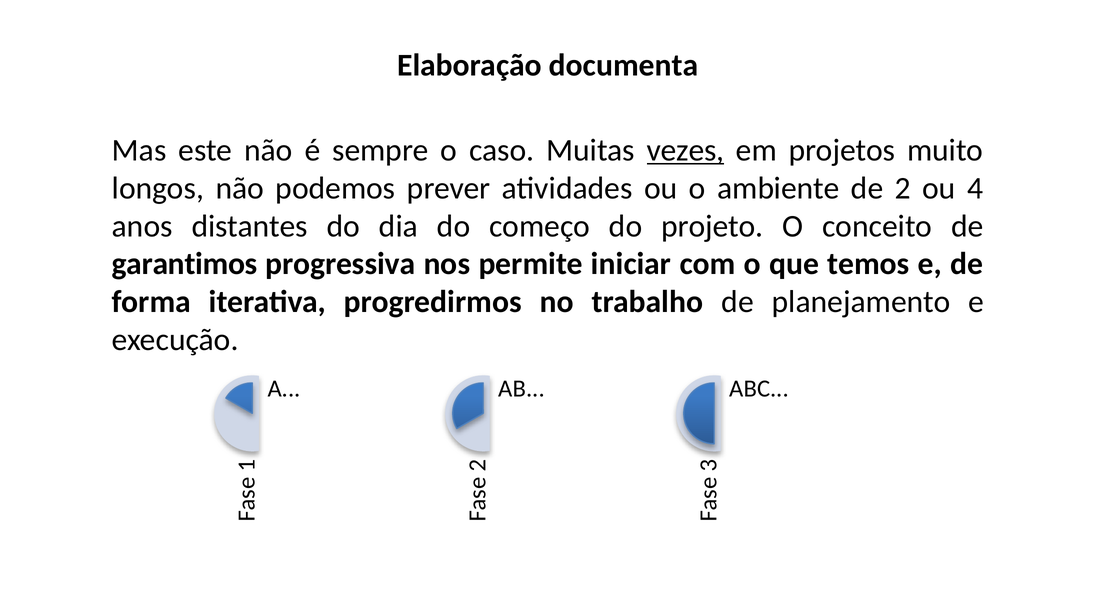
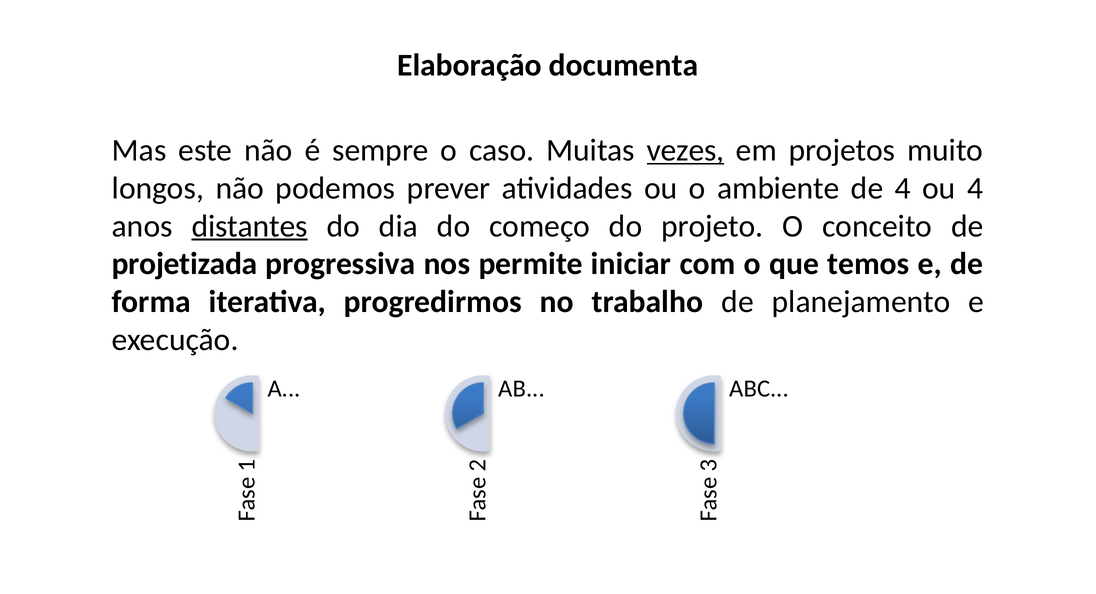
de 2: 2 -> 4
distantes underline: none -> present
garantimos: garantimos -> projetizada
